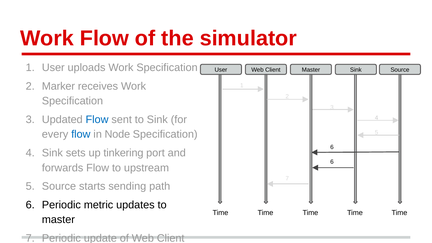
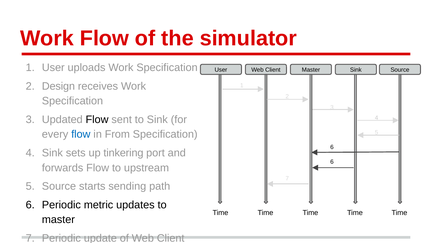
Marker: Marker -> Design
Flow at (97, 120) colour: blue -> black
Node: Node -> From
